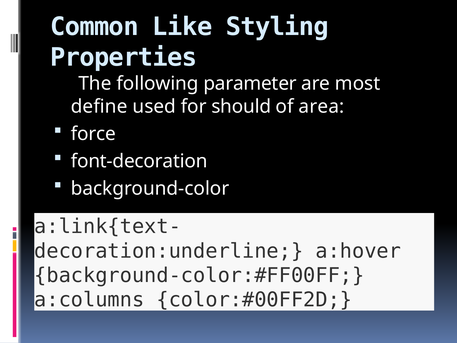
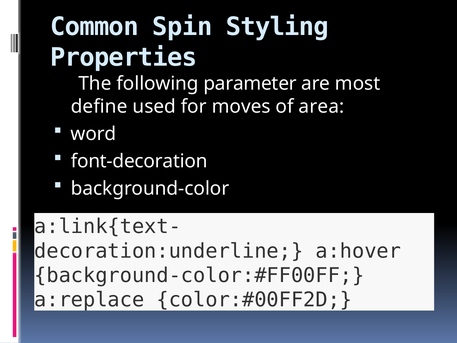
Like: Like -> Spin
should: should -> moves
force: force -> word
a:columns: a:columns -> a:replace
